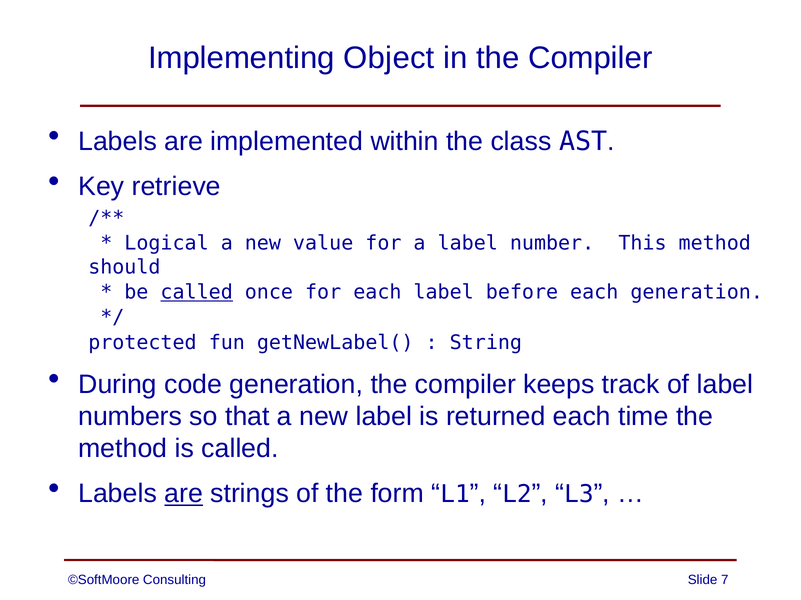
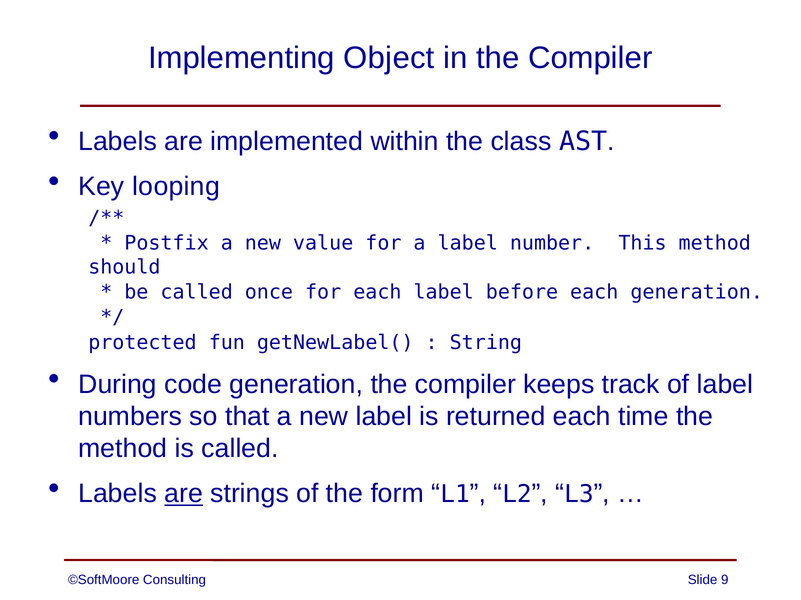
retrieve: retrieve -> looping
Logical: Logical -> Postfix
called at (197, 293) underline: present -> none
7: 7 -> 9
